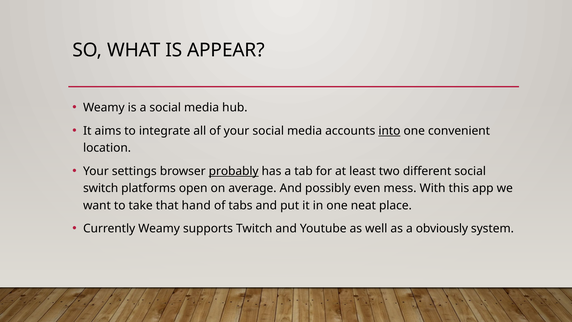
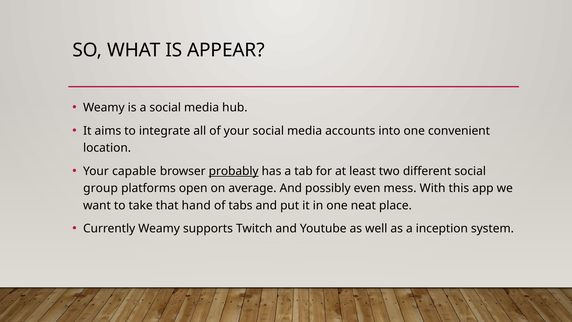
into underline: present -> none
settings: settings -> capable
switch: switch -> group
obviously: obviously -> inception
